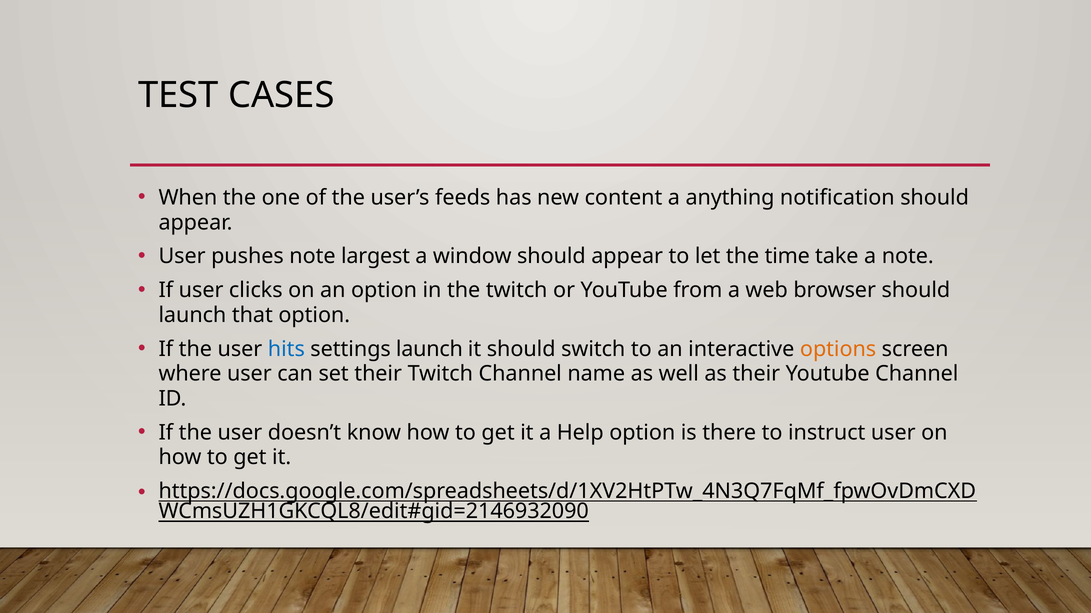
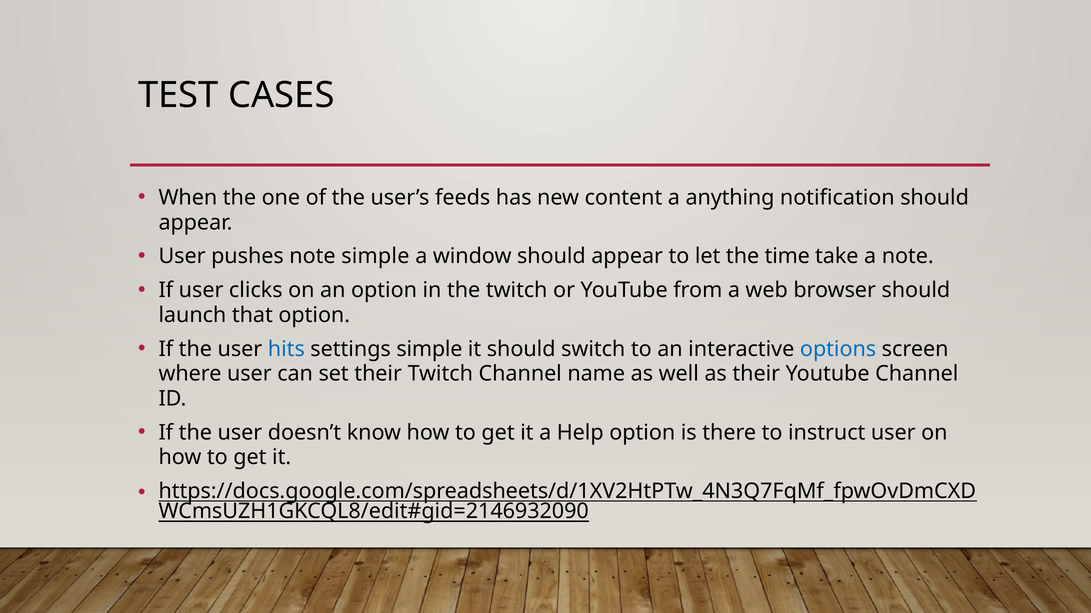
note largest: largest -> simple
settings launch: launch -> simple
options colour: orange -> blue
